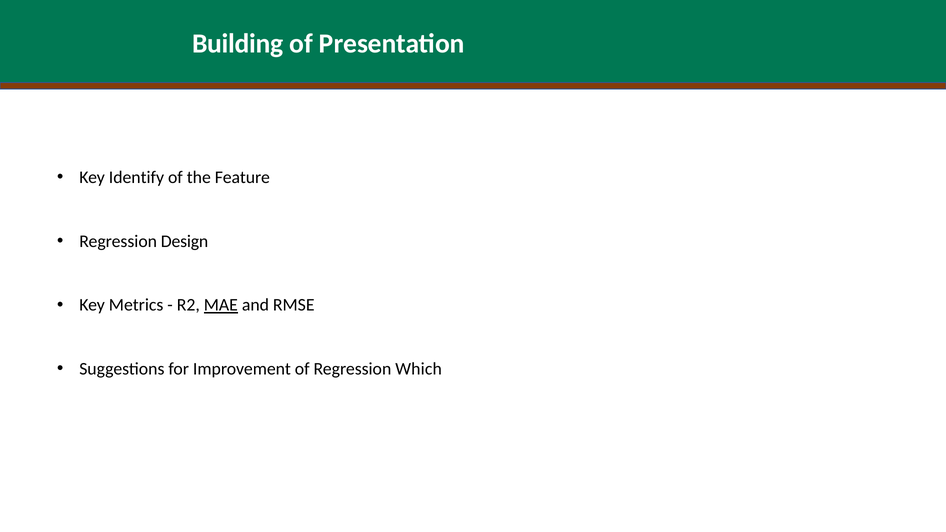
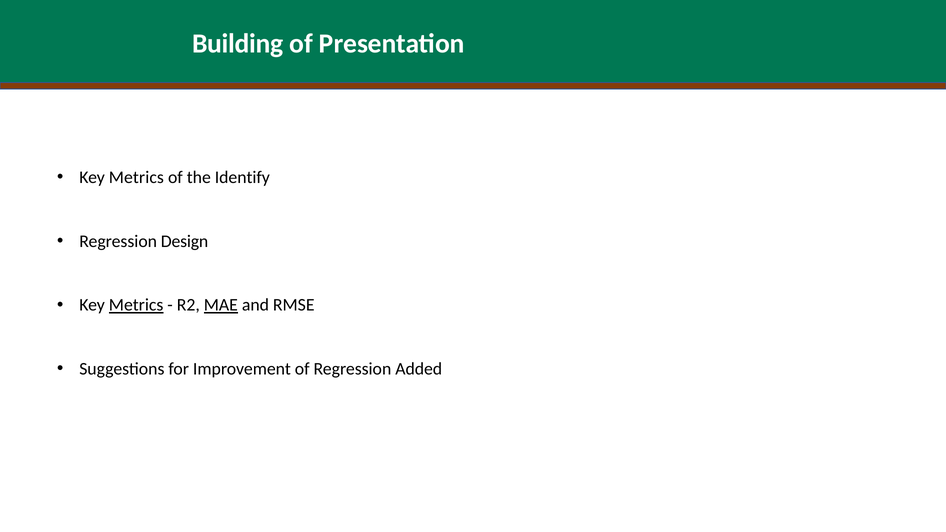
Identify at (136, 177): Identify -> Metrics
Feature: Feature -> Identify
Metrics at (136, 305) underline: none -> present
Which: Which -> Added
